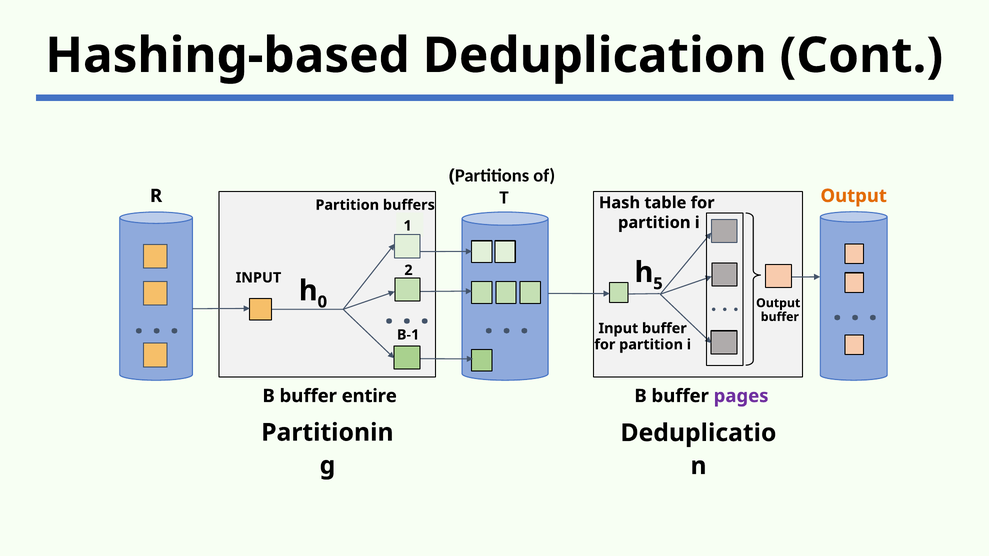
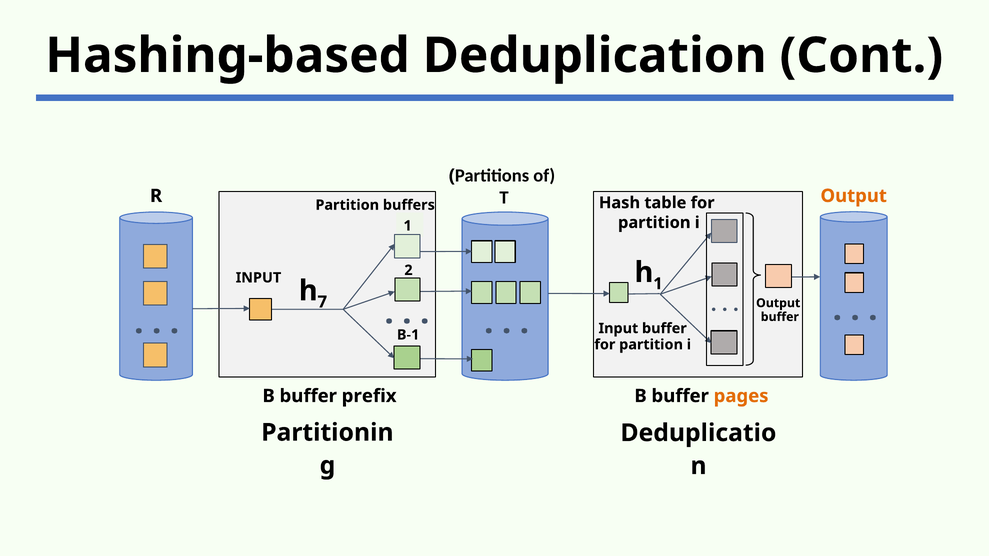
5 at (658, 284): 5 -> 1
0: 0 -> 7
entire: entire -> prefix
pages colour: purple -> orange
